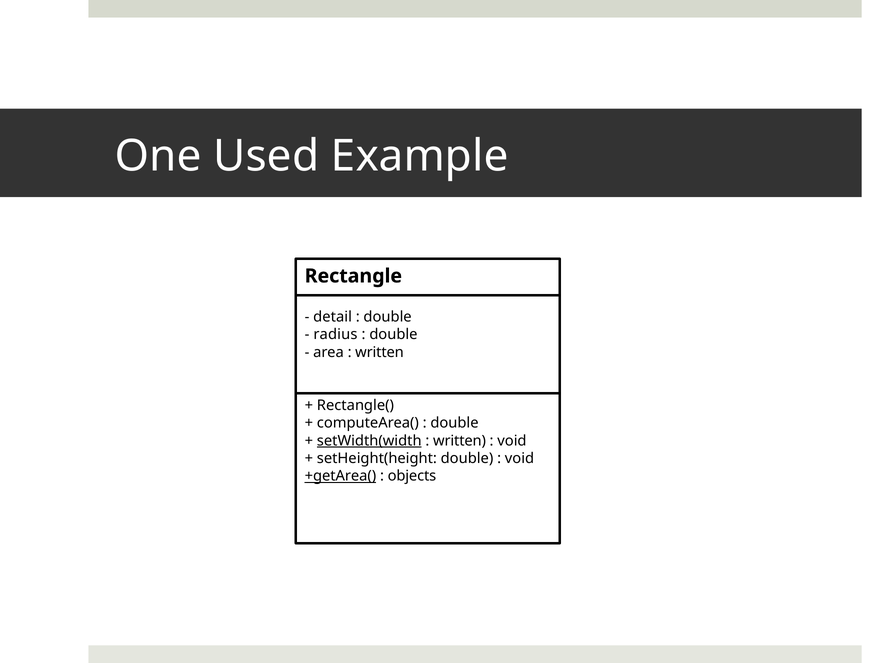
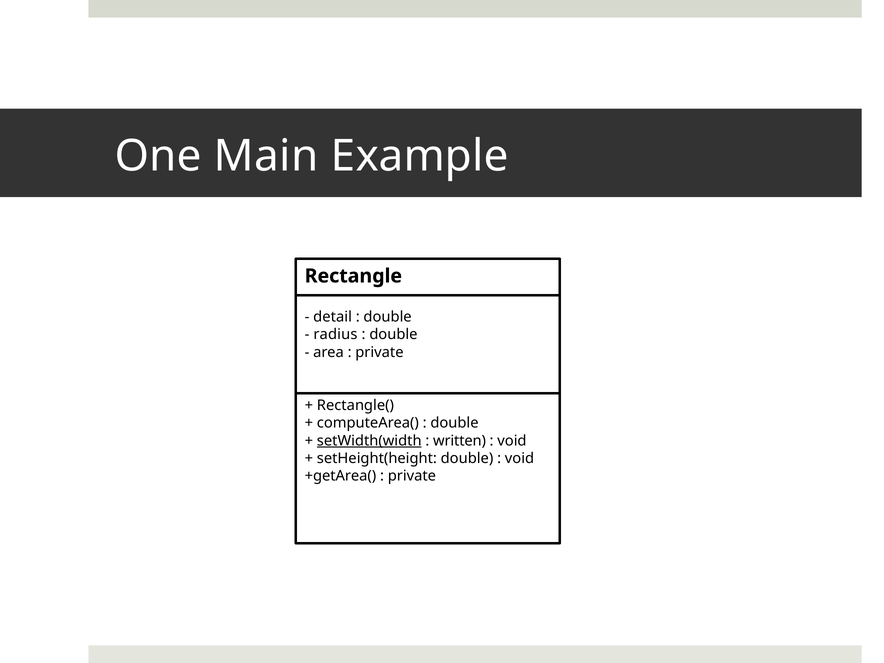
Used: Used -> Main
written at (380, 352): written -> private
+getArea( underline: present -> none
objects at (412, 476): objects -> private
